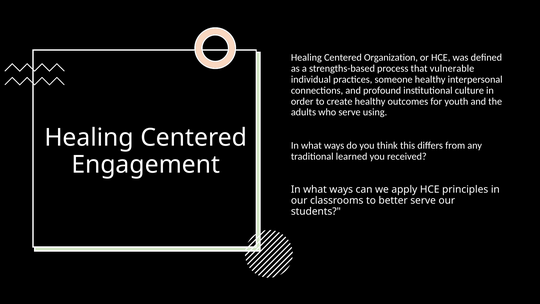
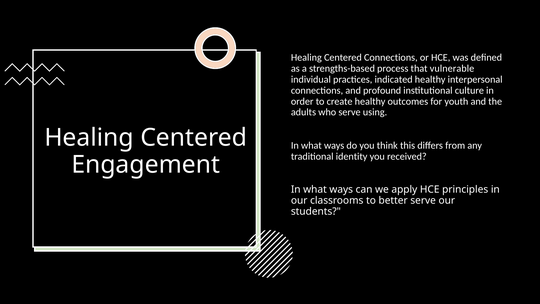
Centered Organization: Organization -> Connections
someone: someone -> indicated
learned: learned -> identity
